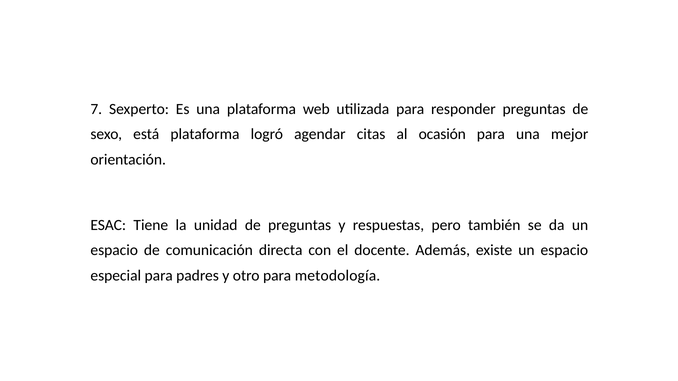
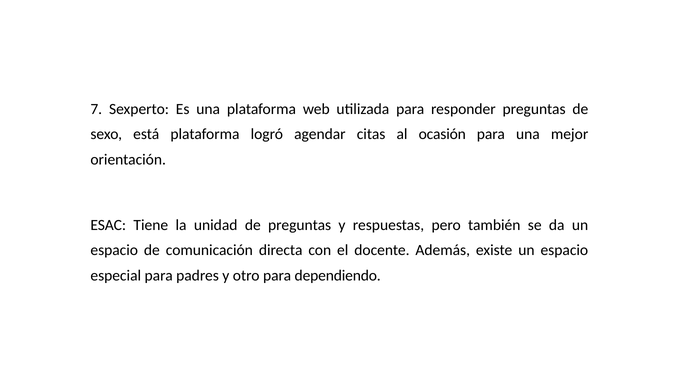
metodología: metodología -> dependiendo
